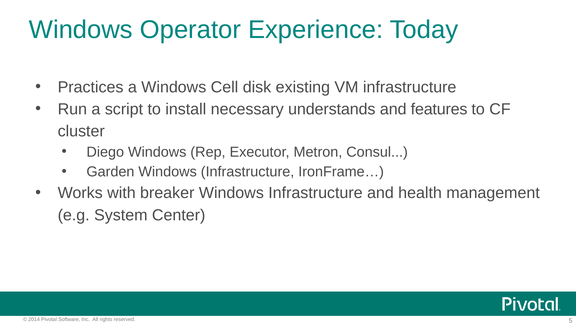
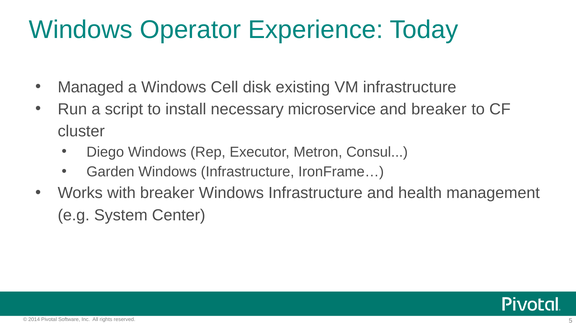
Practices: Practices -> Managed
understands: understands -> microservice
and features: features -> breaker
